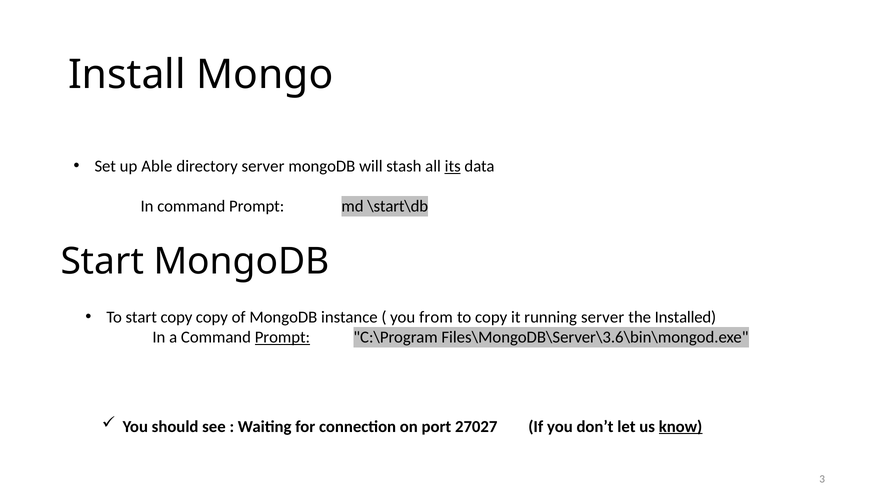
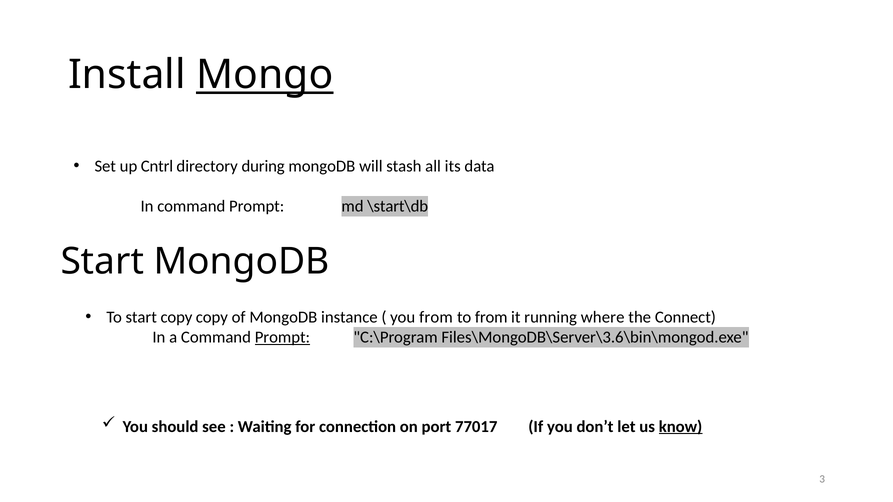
Mongo underline: none -> present
Able: Able -> Cntrl
directory server: server -> during
its underline: present -> none
to copy: copy -> from
running server: server -> where
Installed: Installed -> Connect
27027: 27027 -> 77017
